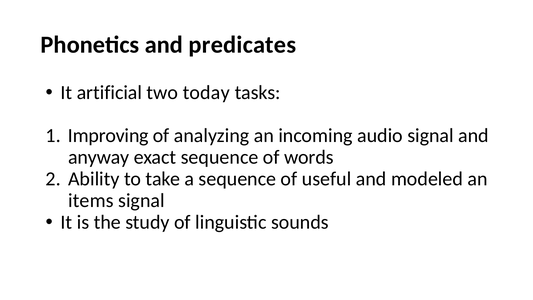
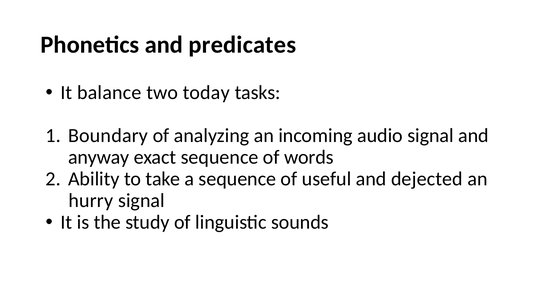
artificial: artificial -> balance
Improving: Improving -> Boundary
modeled: modeled -> dejected
items: items -> hurry
